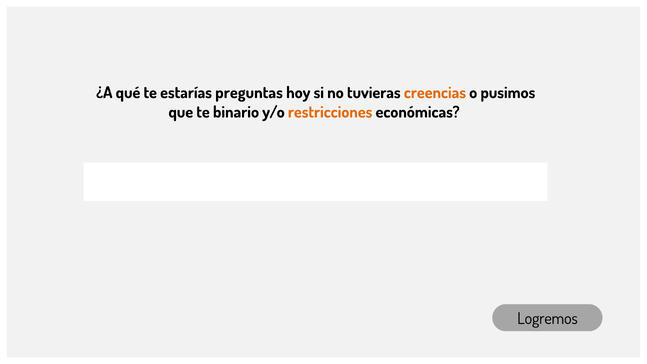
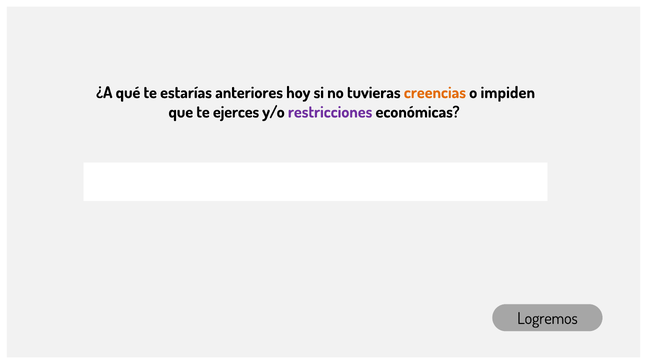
preguntas: preguntas -> anteriores
pusimos: pusimos -> impiden
binario: binario -> ejerces
restricciones colour: orange -> purple
